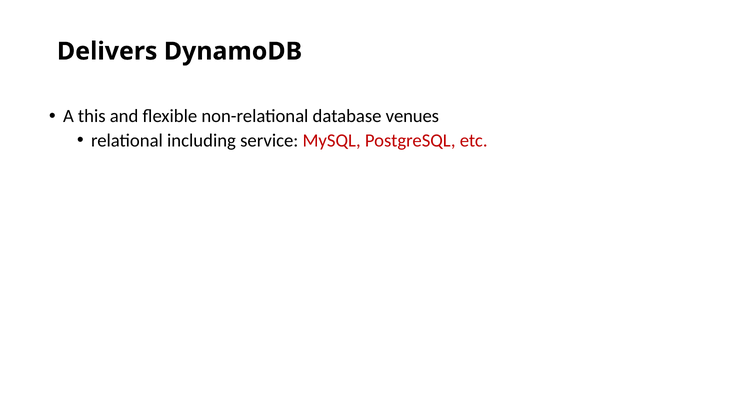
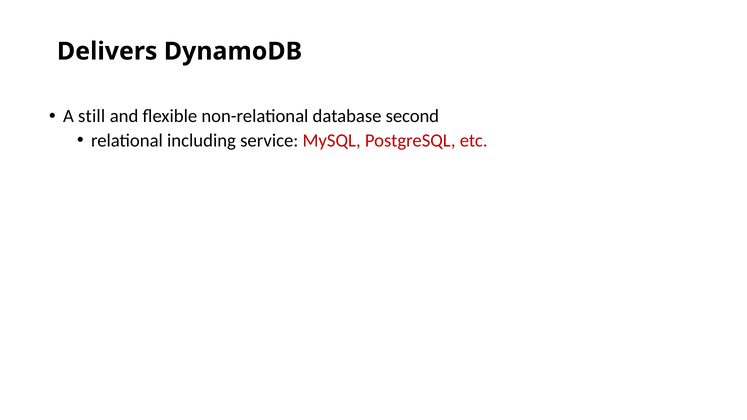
this: this -> still
venues: venues -> second
